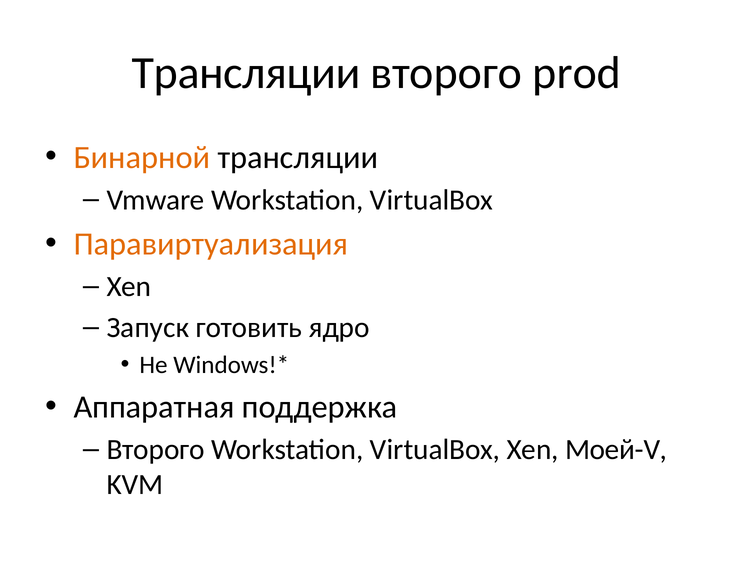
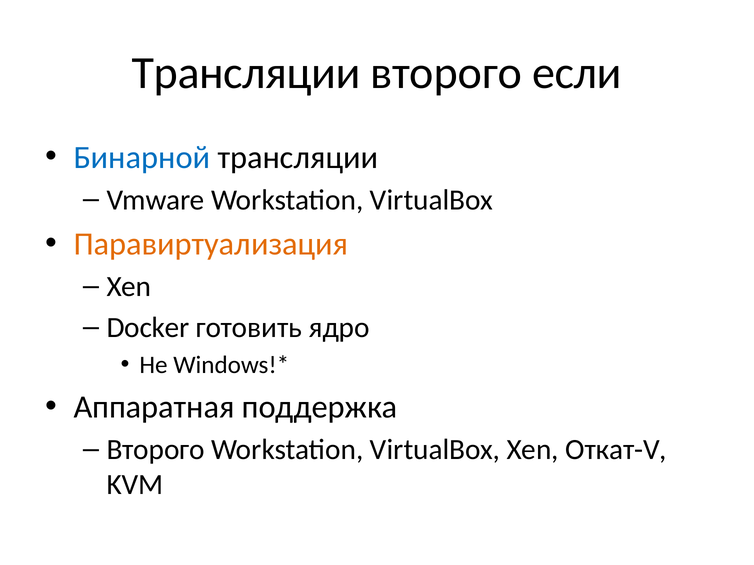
prod: prod -> если
Бинарной colour: orange -> blue
Запуск: Запуск -> Docker
Моей-V: Моей-V -> Откат-V
